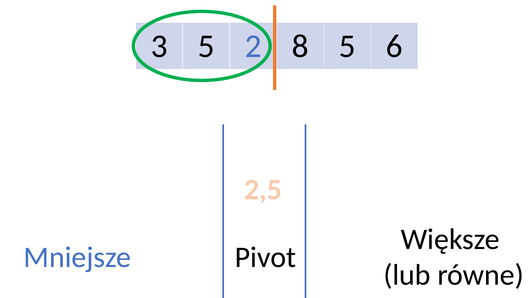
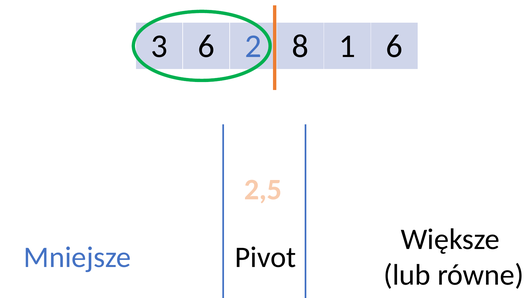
3 5: 5 -> 6
8 5: 5 -> 1
